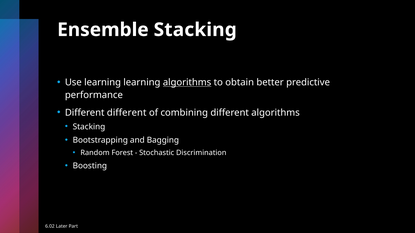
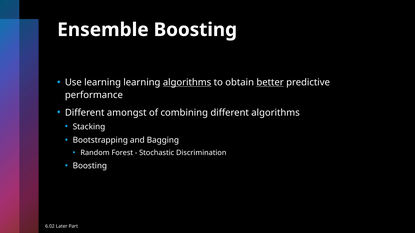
Ensemble Stacking: Stacking -> Boosting
better underline: none -> present
Different different: different -> amongst
